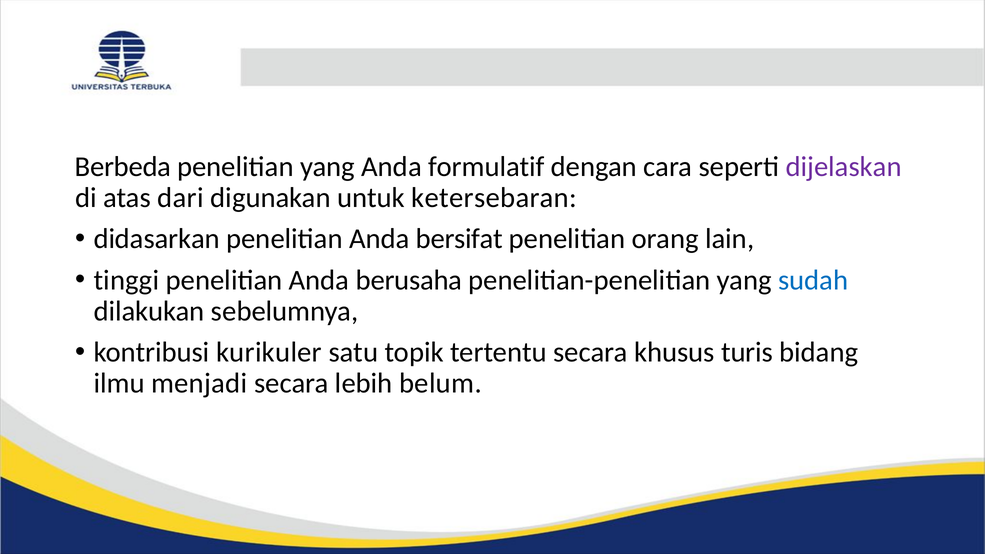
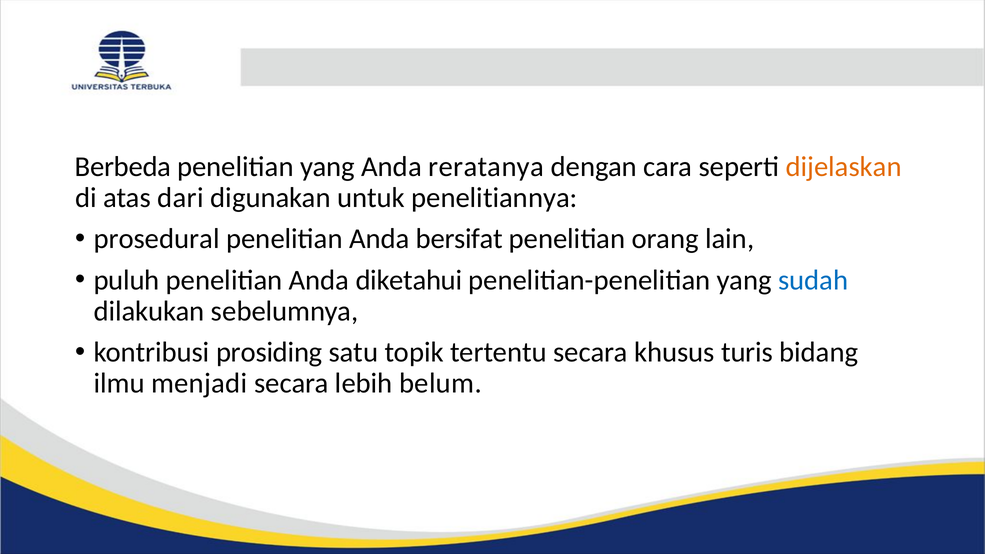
formulatif: formulatif -> reratanya
dijelaskan colour: purple -> orange
ketersebaran: ketersebaran -> penelitiannya
didasarkan: didasarkan -> prosedural
tinggi: tinggi -> puluh
berusaha: berusaha -> diketahui
kurikuler: kurikuler -> prosiding
